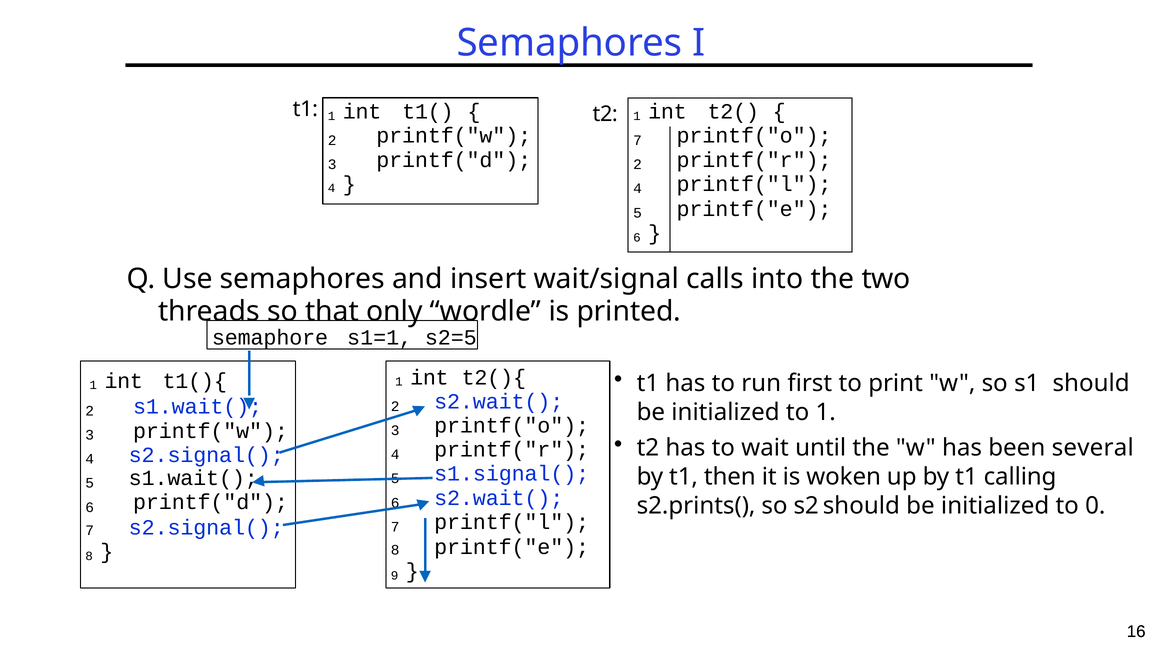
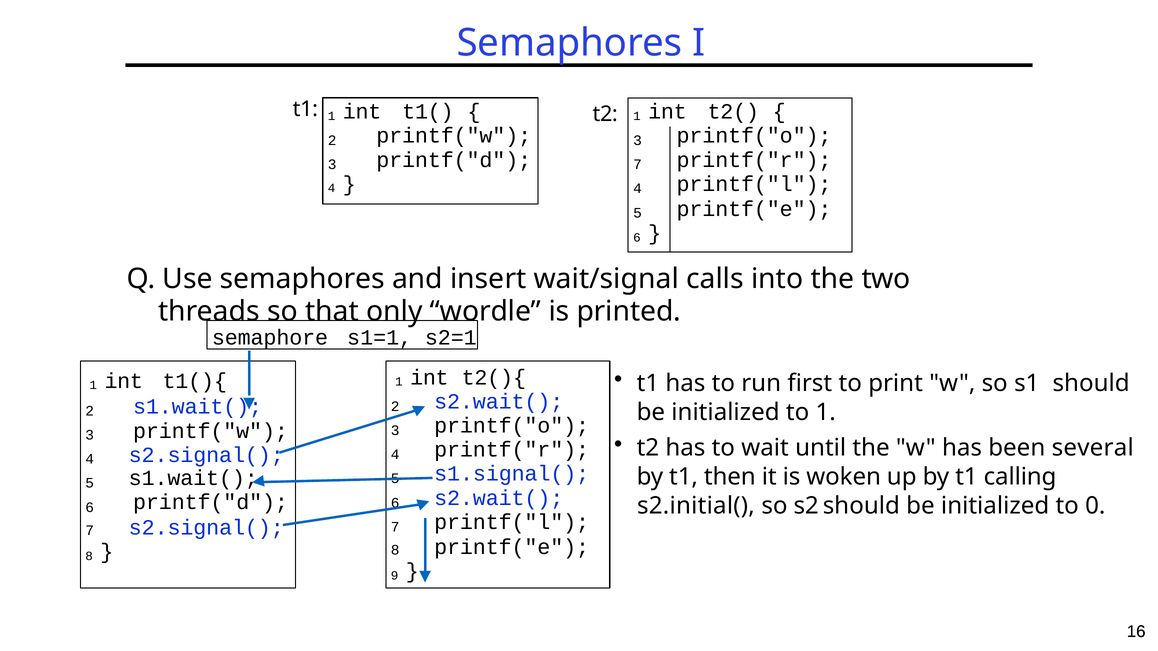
printf("w 7: 7 -> 3
printf("d 2: 2 -> 7
s2=5: s2=5 -> s2=1
s2.prints(: s2.prints( -> s2.initial(
